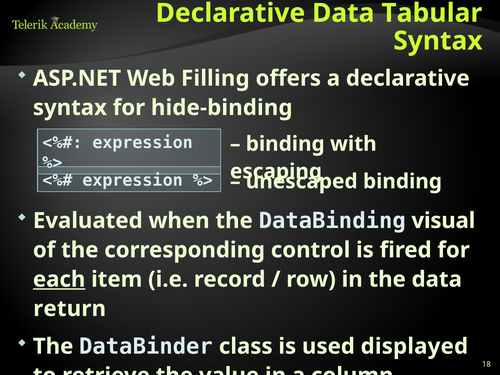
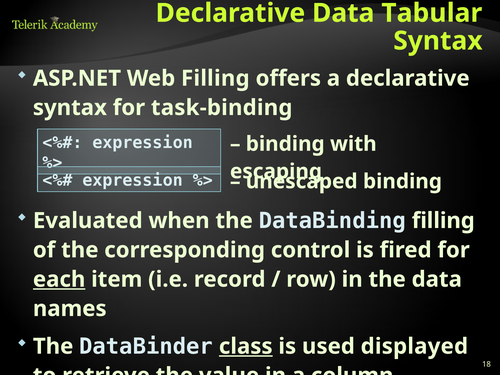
hide-binding: hide-binding -> task-binding
DataBinding visual: visual -> filling
return: return -> names
class underline: none -> present
